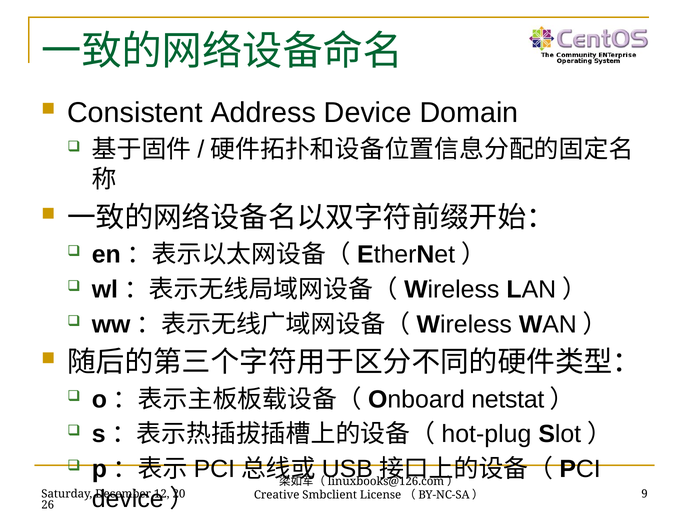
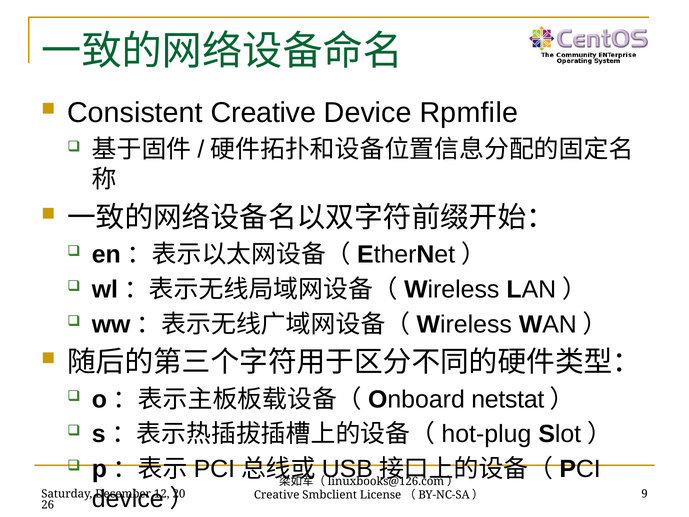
Consistent Address: Address -> Creative
Domain: Domain -> Rpmfile
